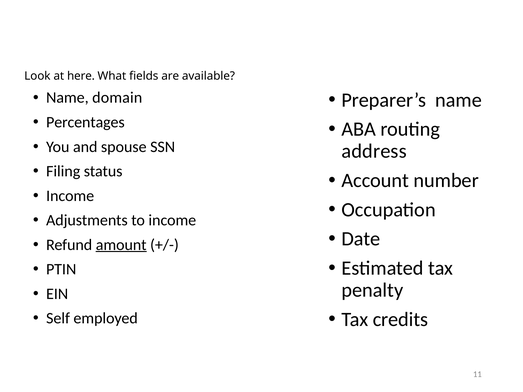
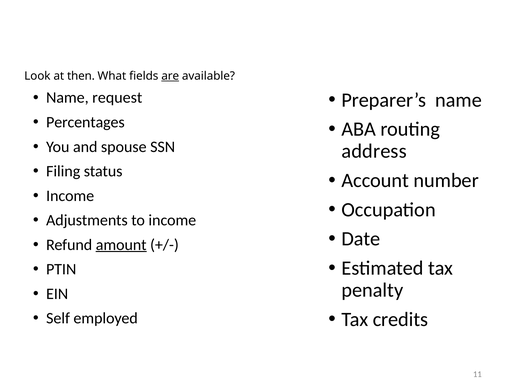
here: here -> then
are underline: none -> present
domain: domain -> request
